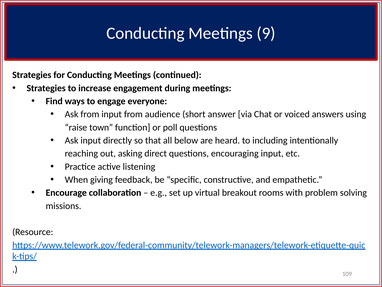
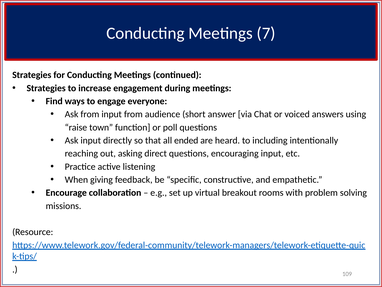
9: 9 -> 7
below: below -> ended
